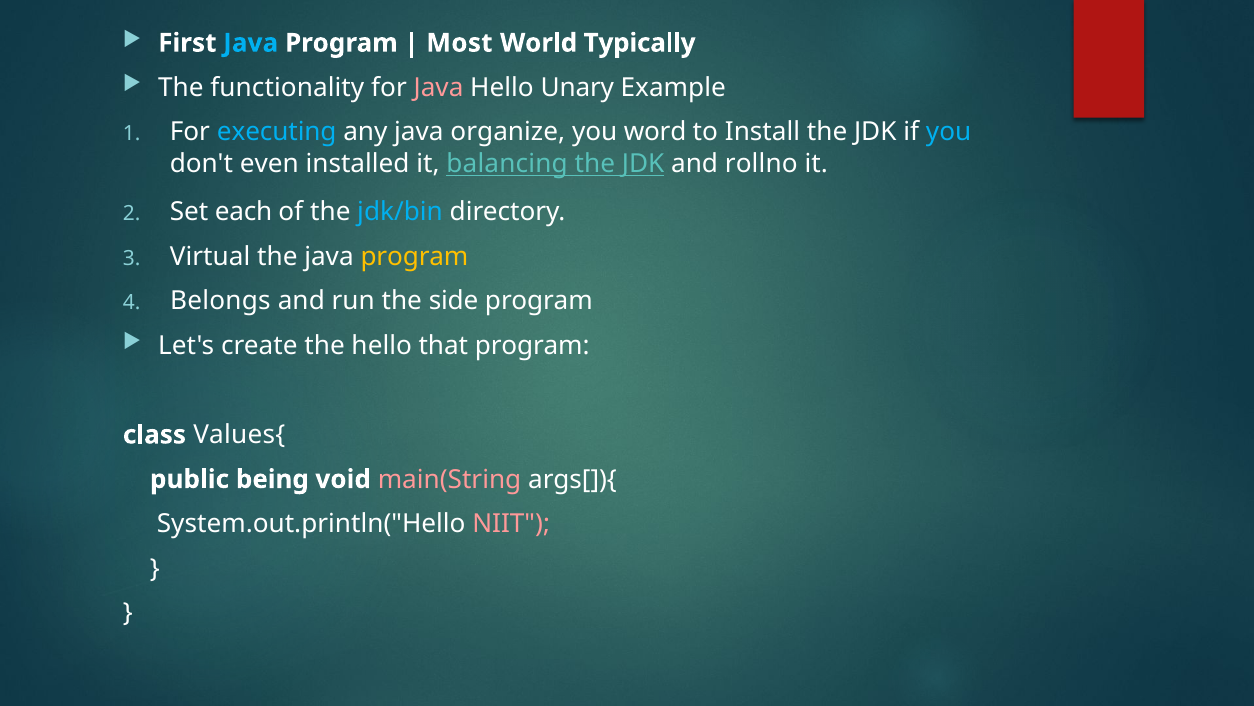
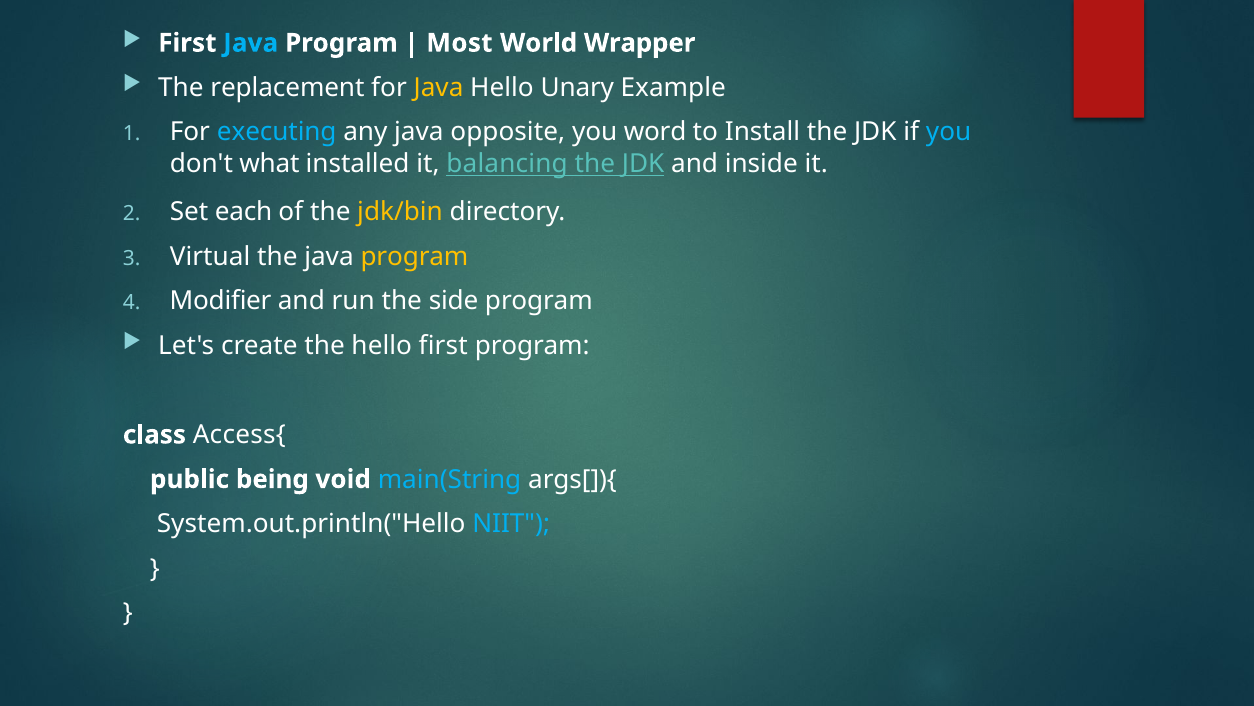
Typically: Typically -> Wrapper
functionality: functionality -> replacement
Java at (439, 87) colour: pink -> yellow
organize: organize -> opposite
even: even -> what
rollno: rollno -> inside
jdk/bin colour: light blue -> yellow
Belongs: Belongs -> Modifier
hello that: that -> first
Values{: Values{ -> Access{
main(String colour: pink -> light blue
NIIT colour: pink -> light blue
